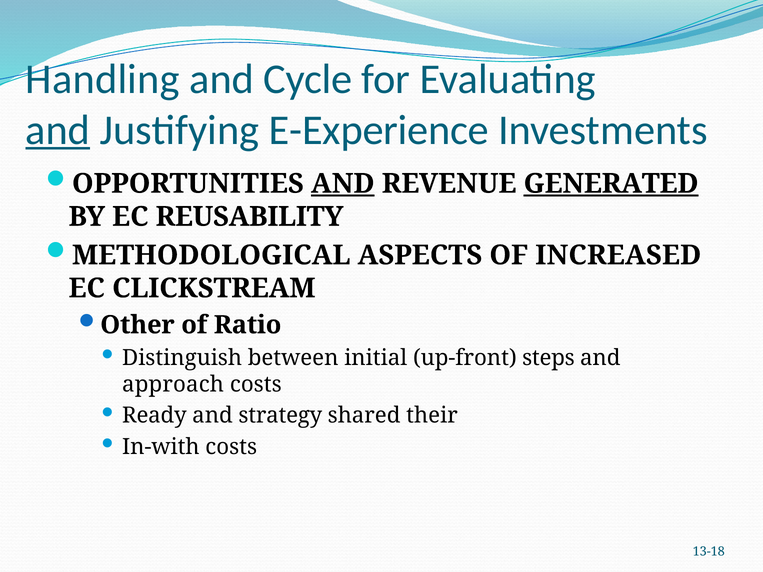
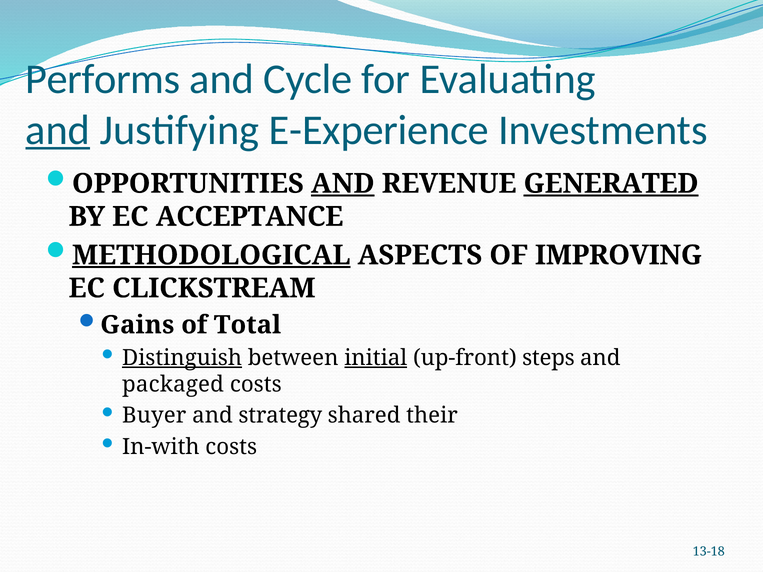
Handling: Handling -> Performs
REUSABILITY: REUSABILITY -> ACCEPTANCE
METHODOLOGICAL underline: none -> present
INCREASED: INCREASED -> IMPROVING
Other: Other -> Gains
Ratio: Ratio -> Total
Distinguish underline: none -> present
initial underline: none -> present
approach: approach -> packaged
Ready: Ready -> Buyer
